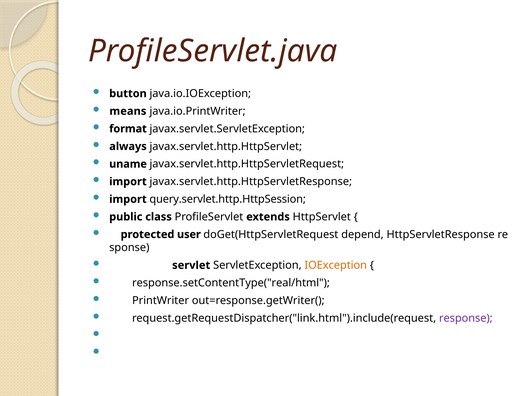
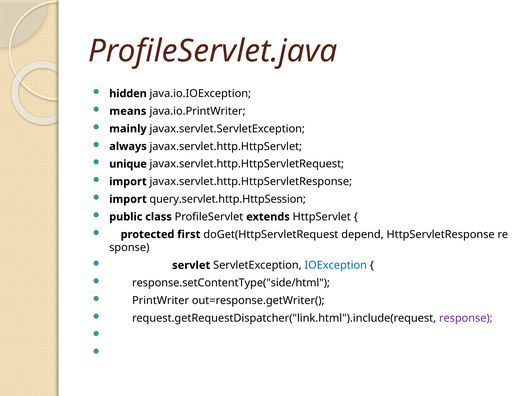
button: button -> hidden
format: format -> mainly
uname: uname -> unique
user: user -> first
IOException colour: orange -> blue
response.setContentType("real/html: response.setContentType("real/html -> response.setContentType("side/html
